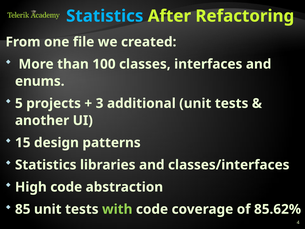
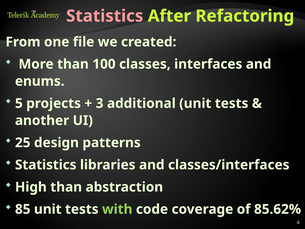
Statistics at (105, 16) colour: light blue -> pink
15: 15 -> 25
High code: code -> than
